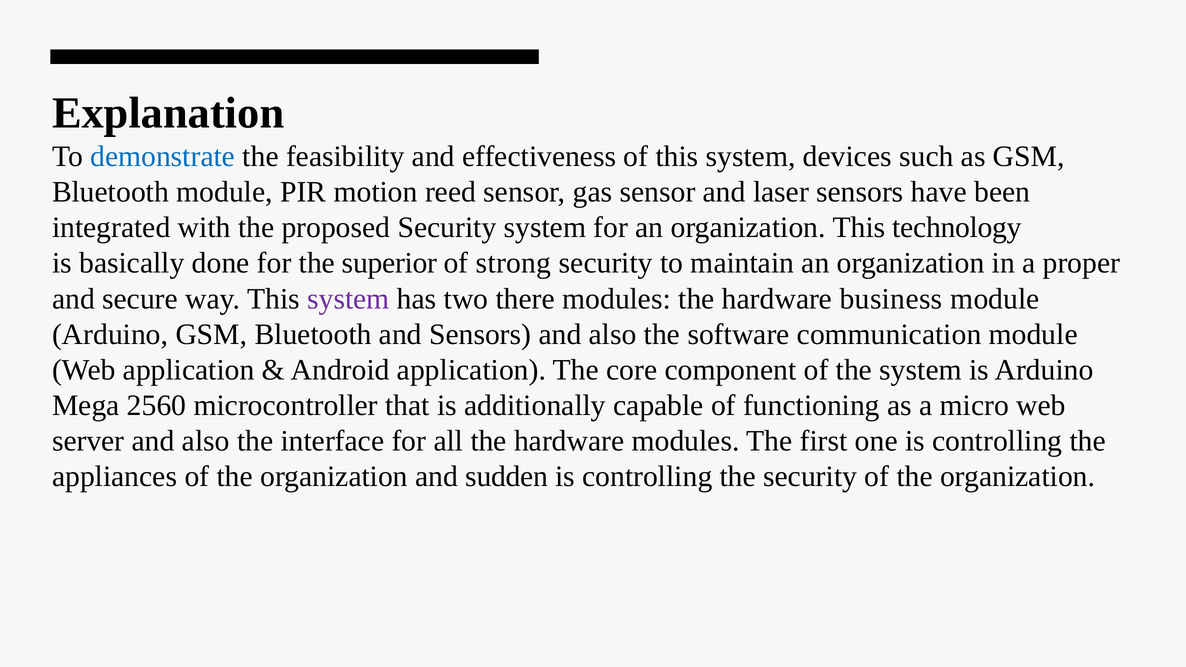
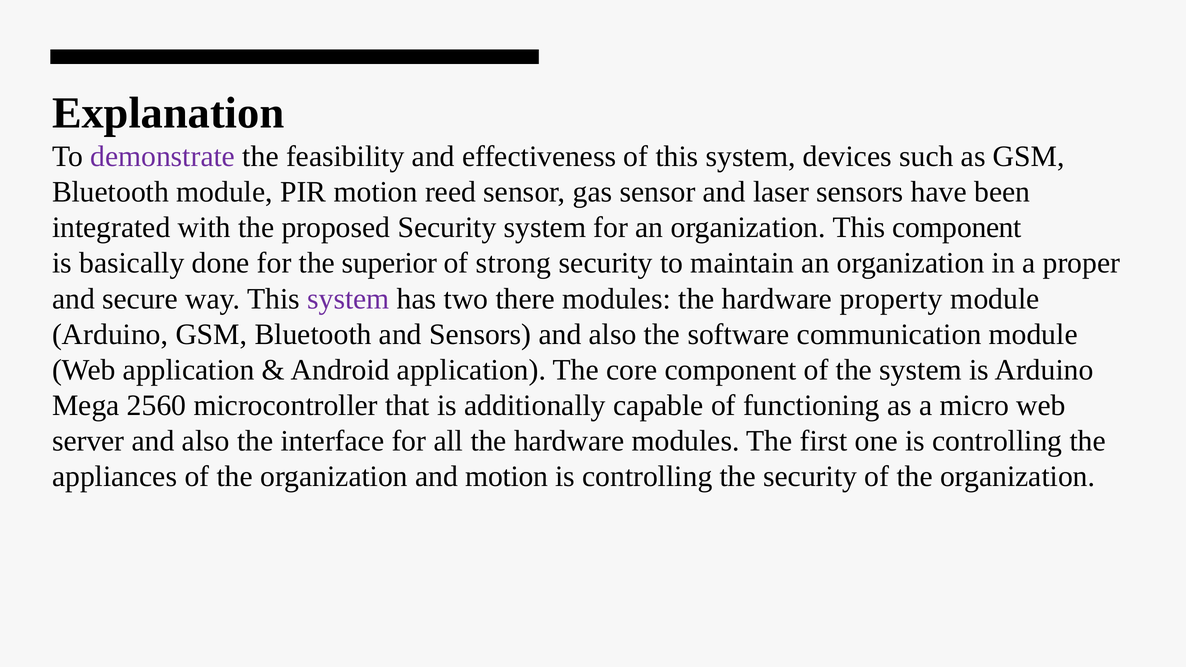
demonstrate colour: blue -> purple
This technology: technology -> component
business: business -> property
and sudden: sudden -> motion
